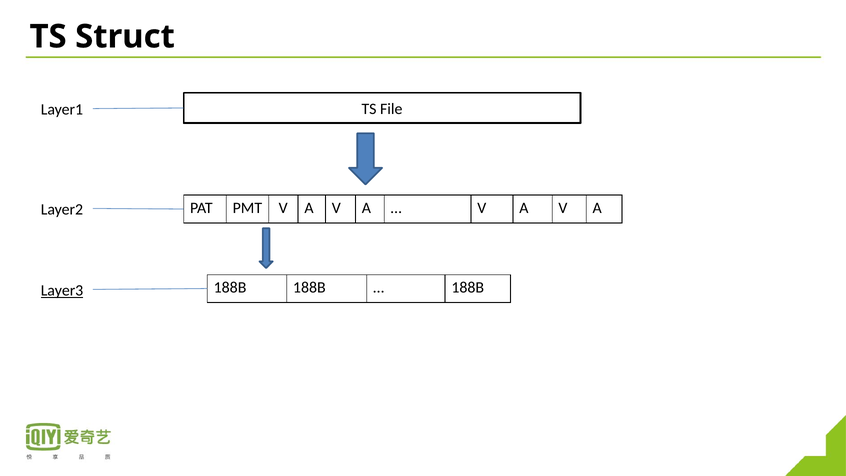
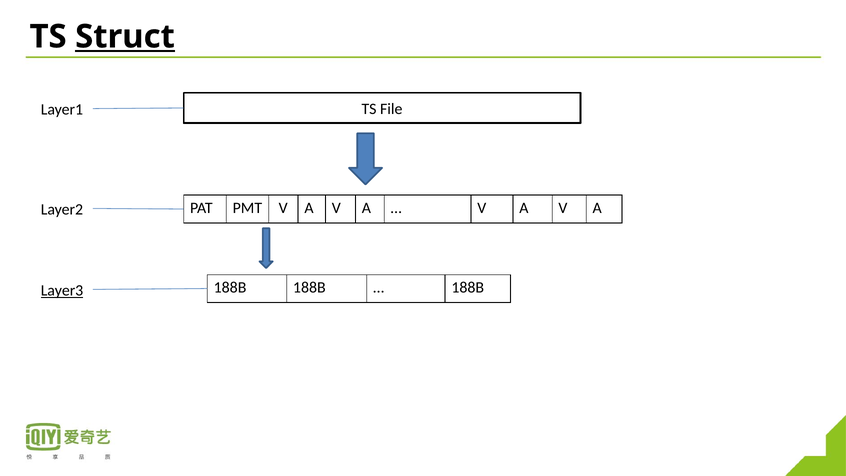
Struct underline: none -> present
